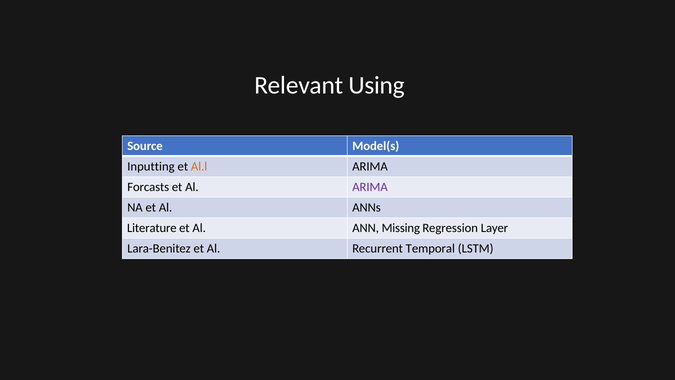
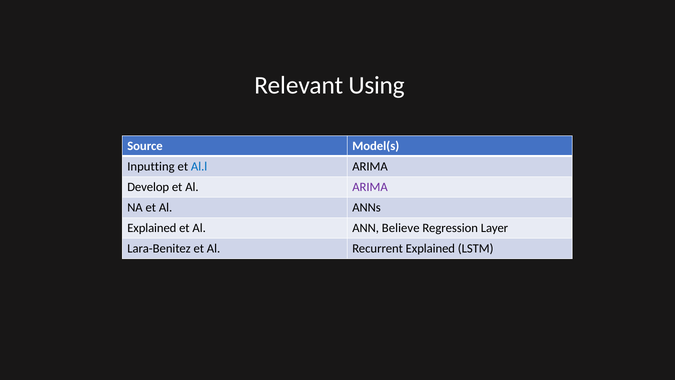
Al.l colour: orange -> blue
Forcasts: Forcasts -> Develop
Literature at (152, 228): Literature -> Explained
Missing: Missing -> Believe
Recurrent Temporal: Temporal -> Explained
